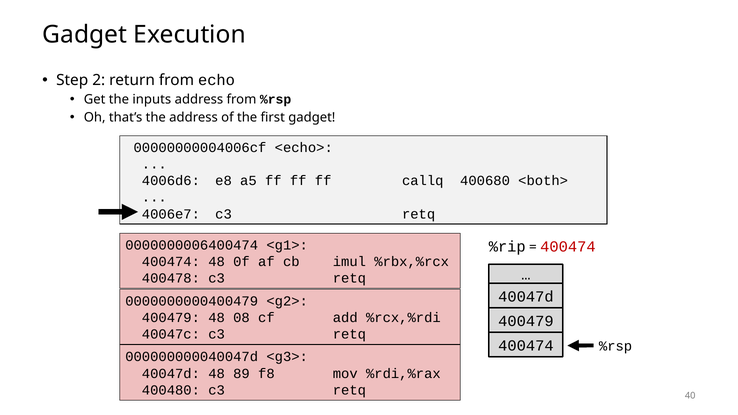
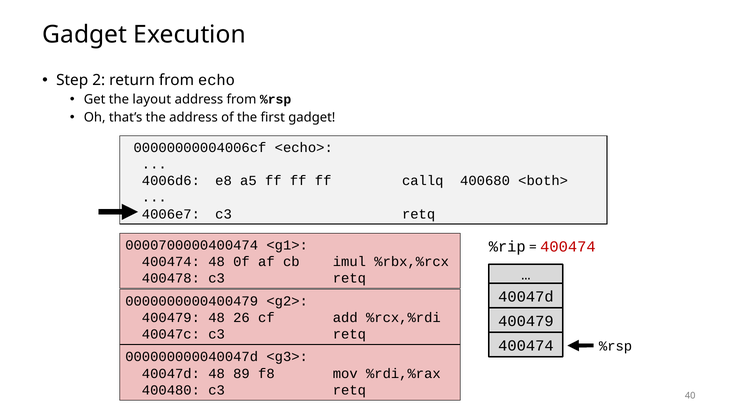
inputs: inputs -> layout
0000000006400474: 0000000006400474 -> 0000700000400474
08: 08 -> 26
